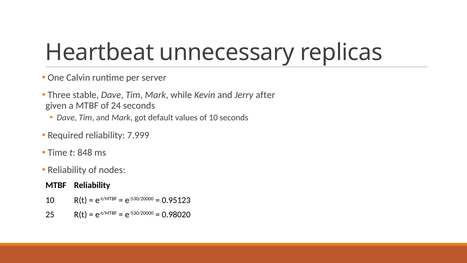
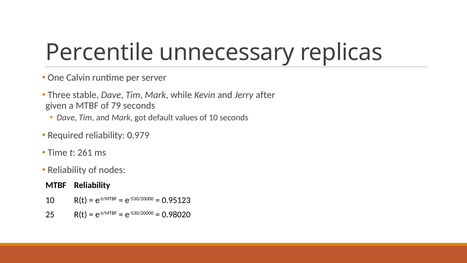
Heartbeat: Heartbeat -> Percentile
24: 24 -> 79
7.999: 7.999 -> 0.979
848: 848 -> 261
